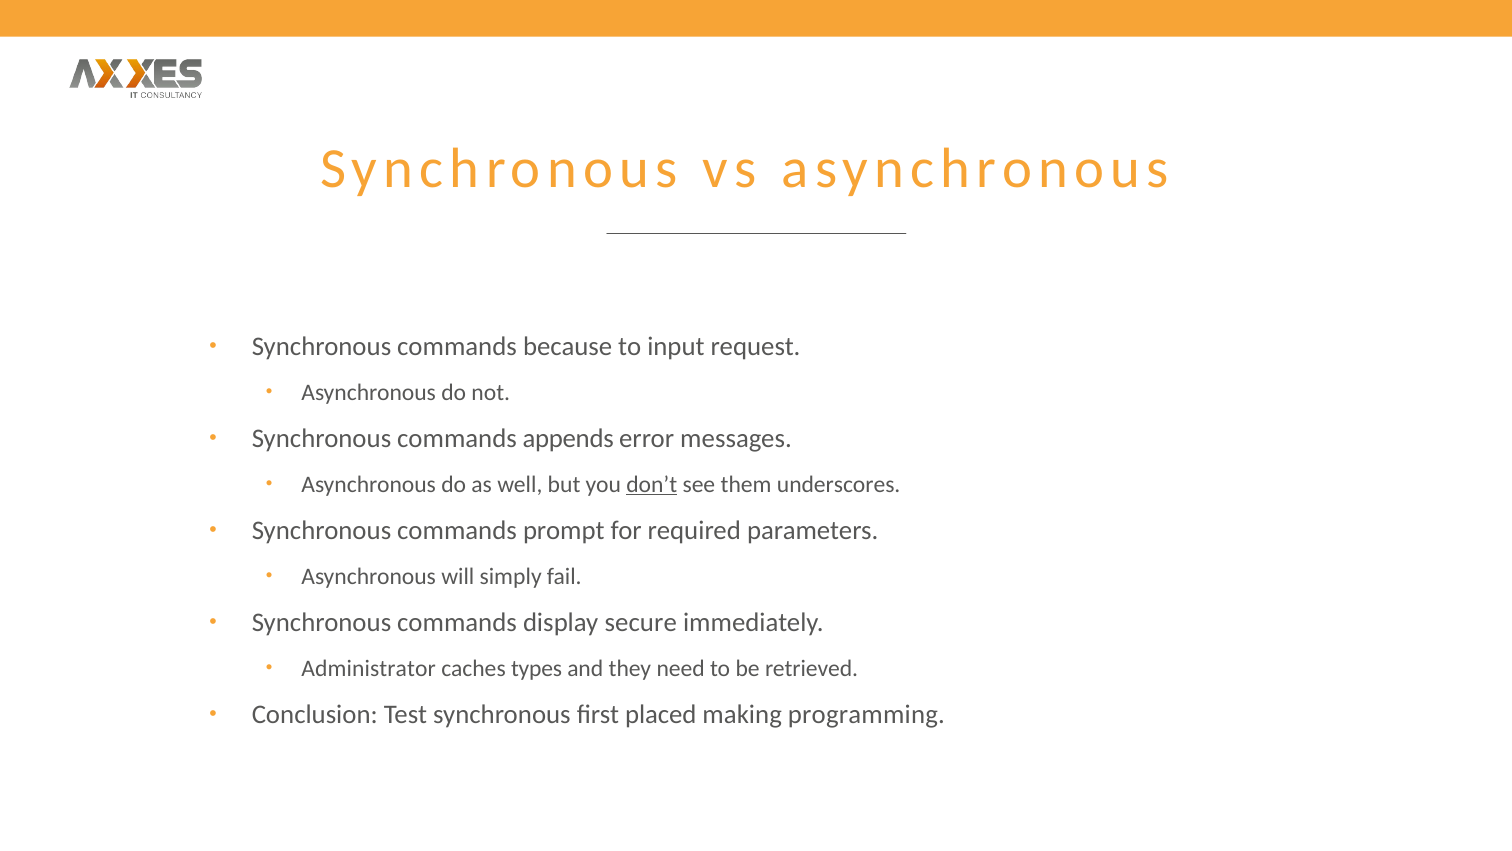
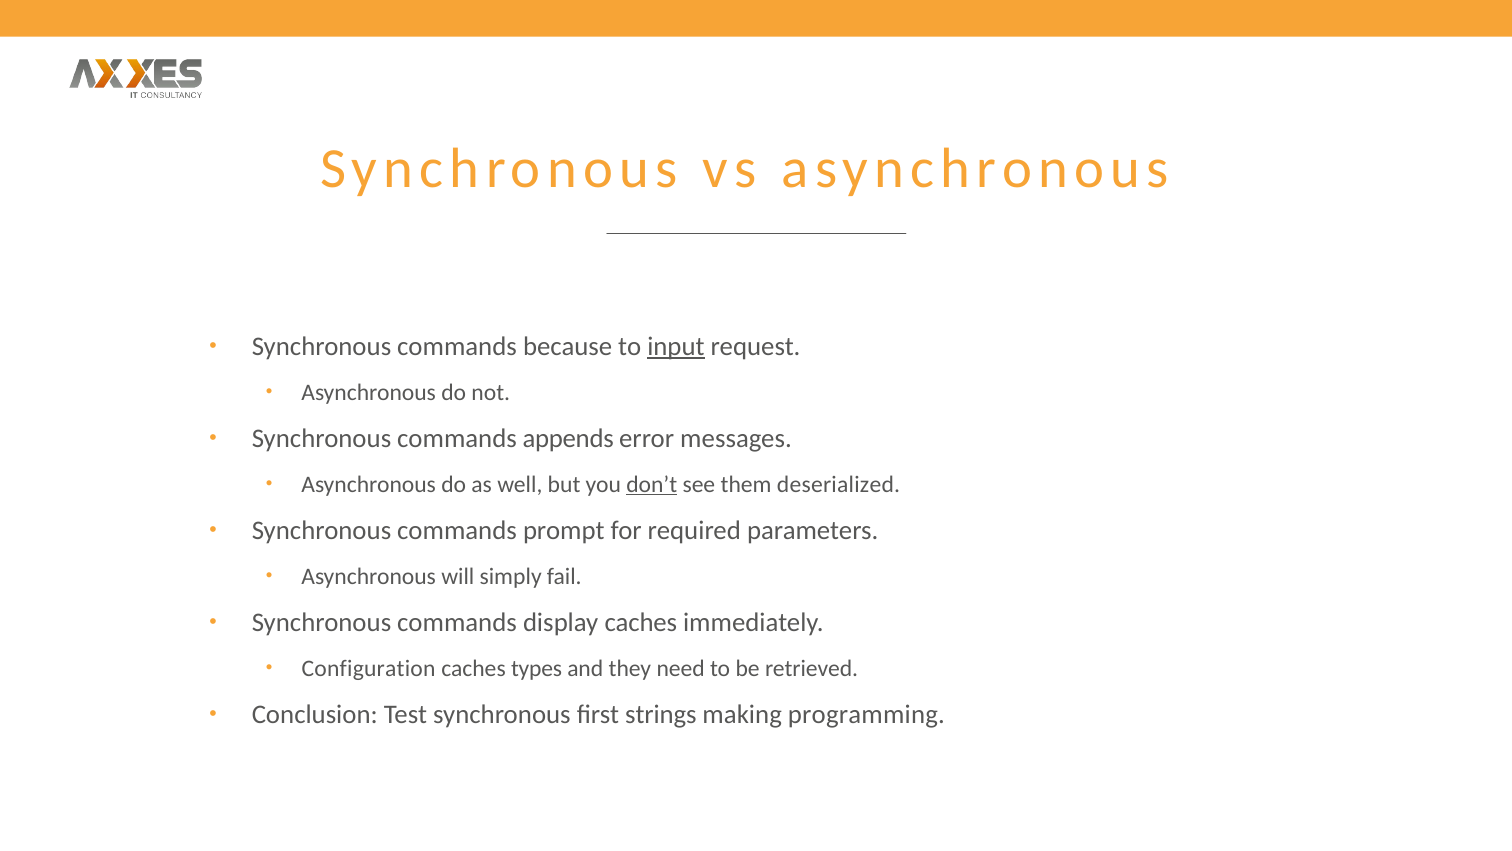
input underline: none -> present
underscores: underscores -> deserialized
display secure: secure -> caches
Administrator: Administrator -> Configuration
placed: placed -> strings
